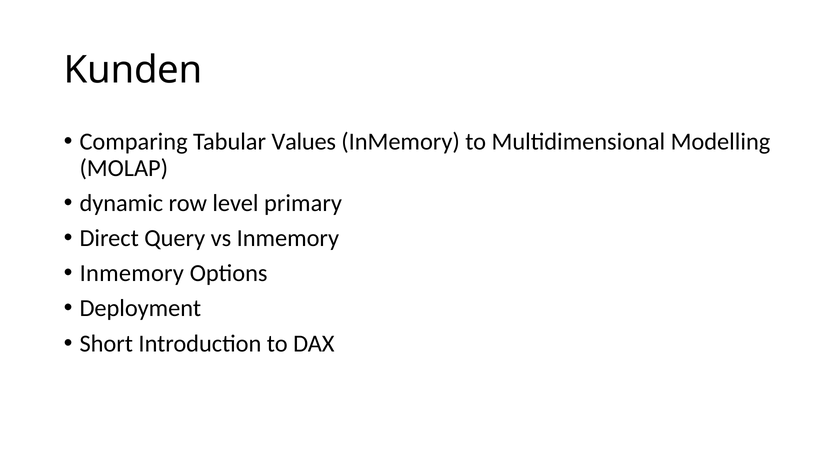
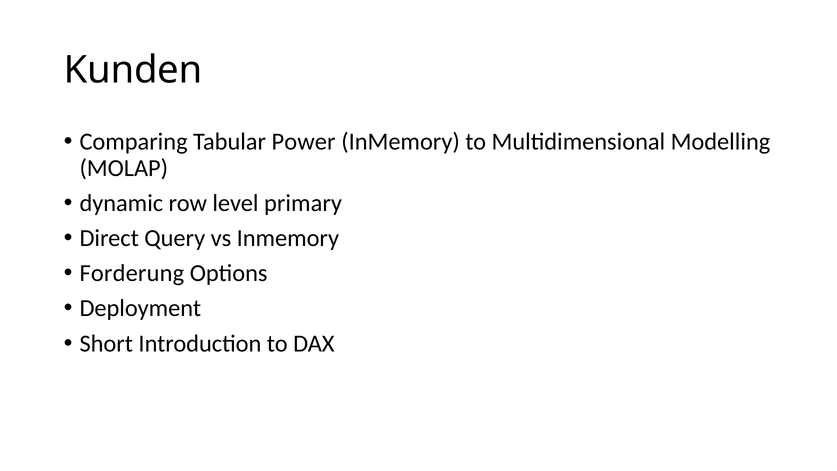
Values: Values -> Power
Inmemory at (132, 273): Inmemory -> Forderung
